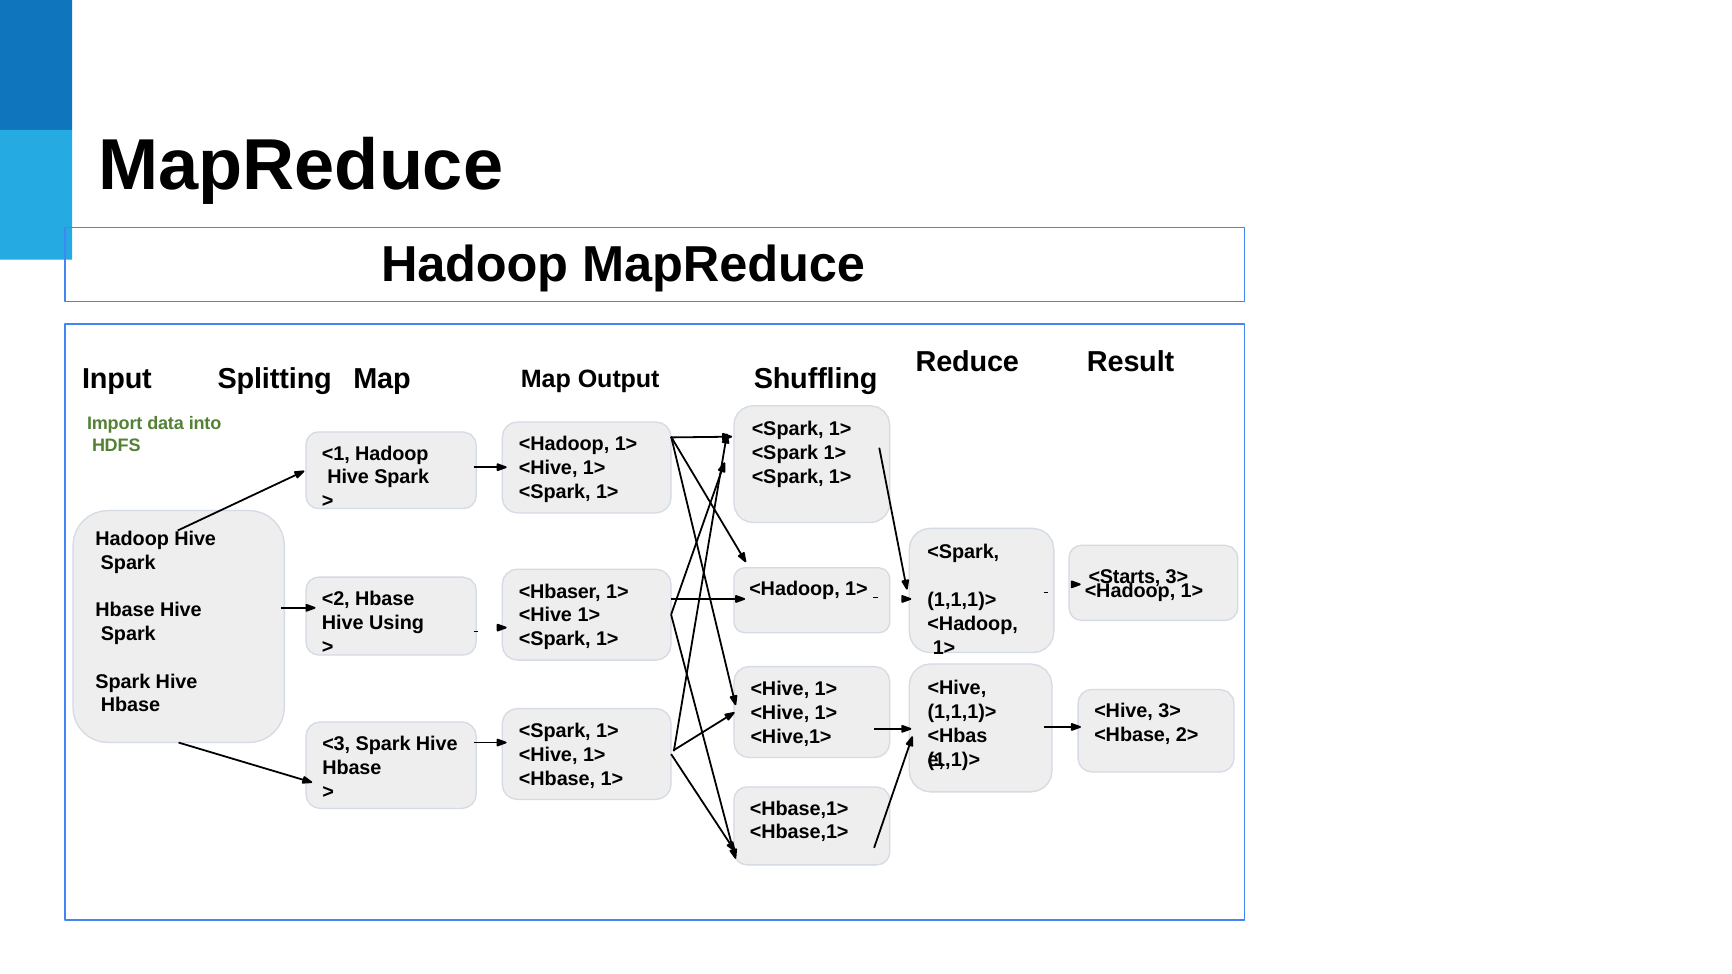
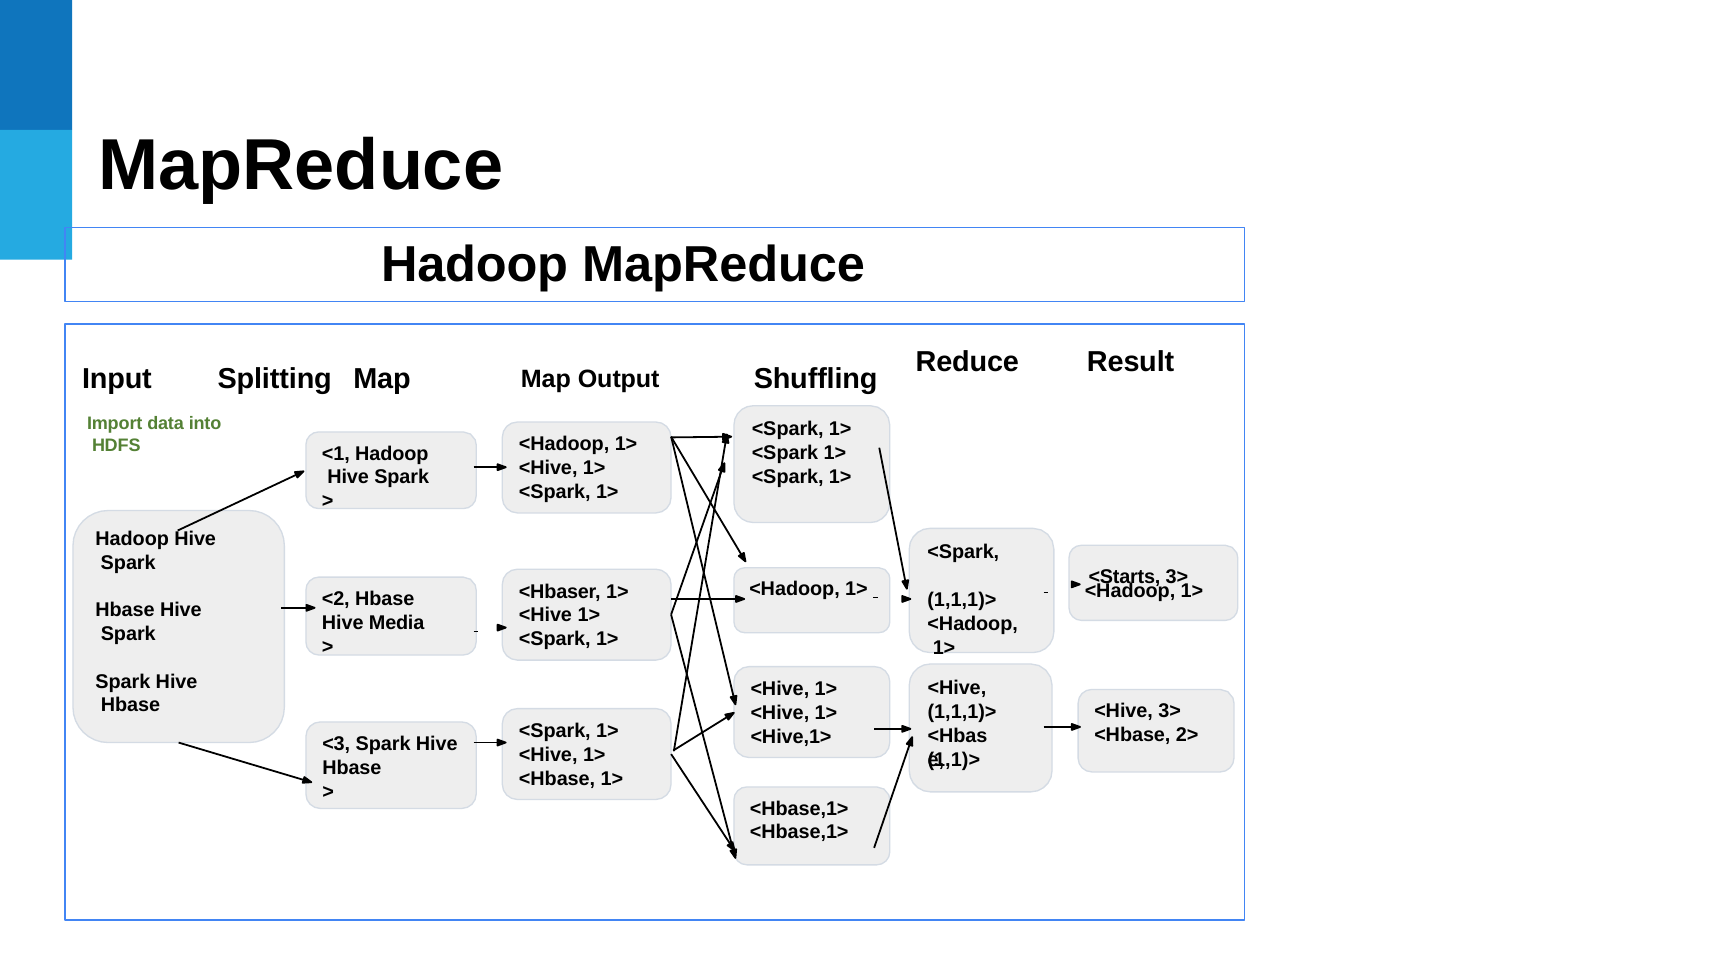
Using: Using -> Media
